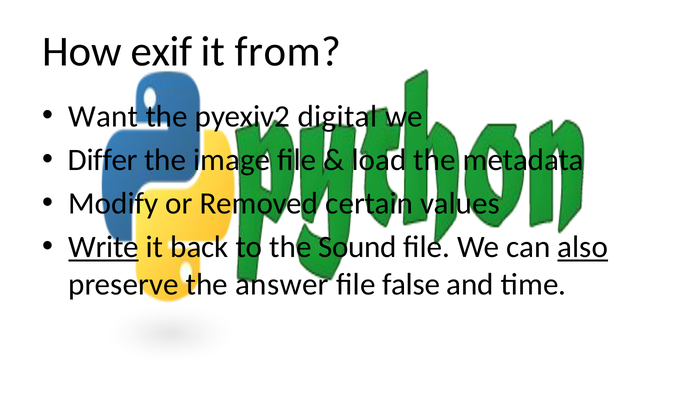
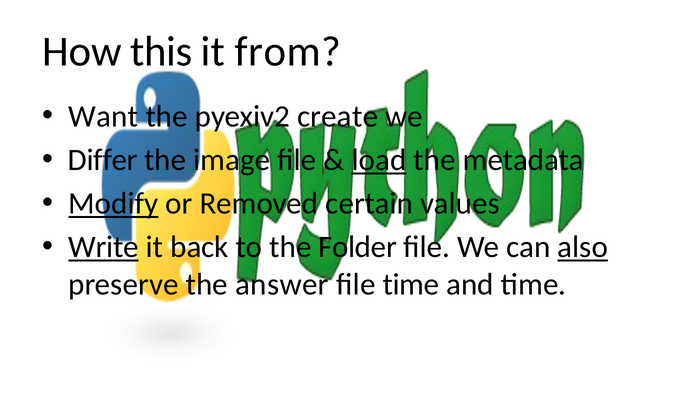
exif: exif -> this
digital: digital -> create
load underline: none -> present
Modify underline: none -> present
Sound: Sound -> Folder
file false: false -> time
